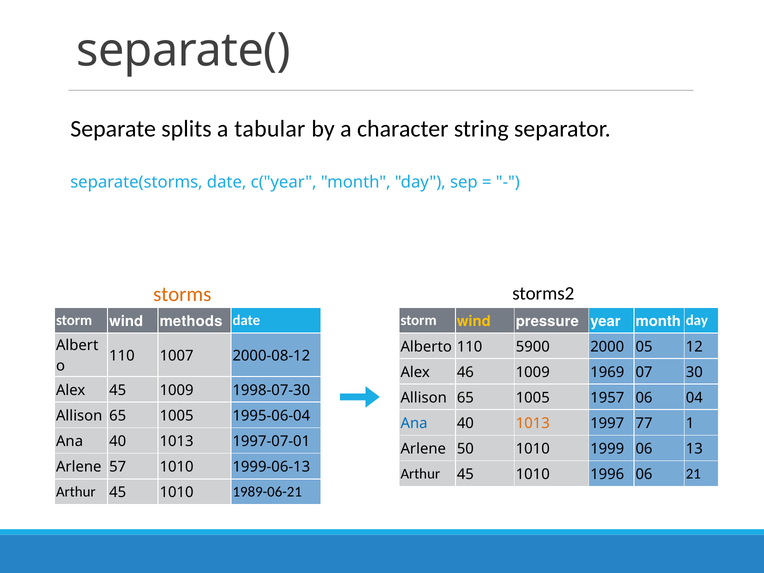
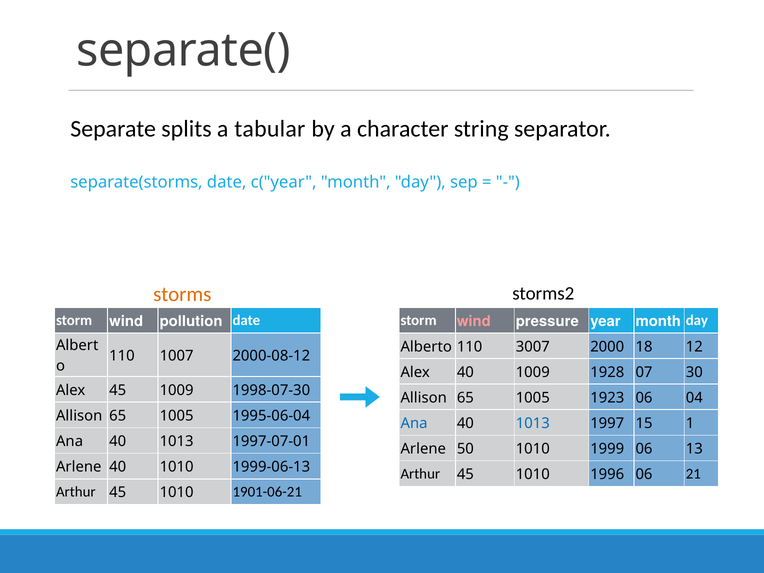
methods: methods -> pollution
wind at (474, 321) colour: yellow -> pink
5900: 5900 -> 3007
05: 05 -> 18
Alex 46: 46 -> 40
1969: 1969 -> 1928
1957: 1957 -> 1923
1013 at (533, 423) colour: orange -> blue
77: 77 -> 15
Arlene 57: 57 -> 40
1989-06-21: 1989-06-21 -> 1901-06-21
